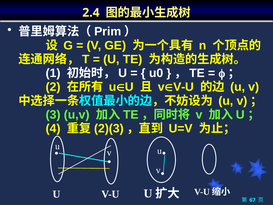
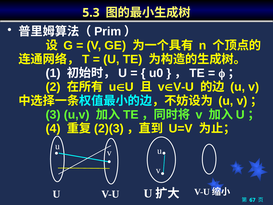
2.4: 2.4 -> 5.3
